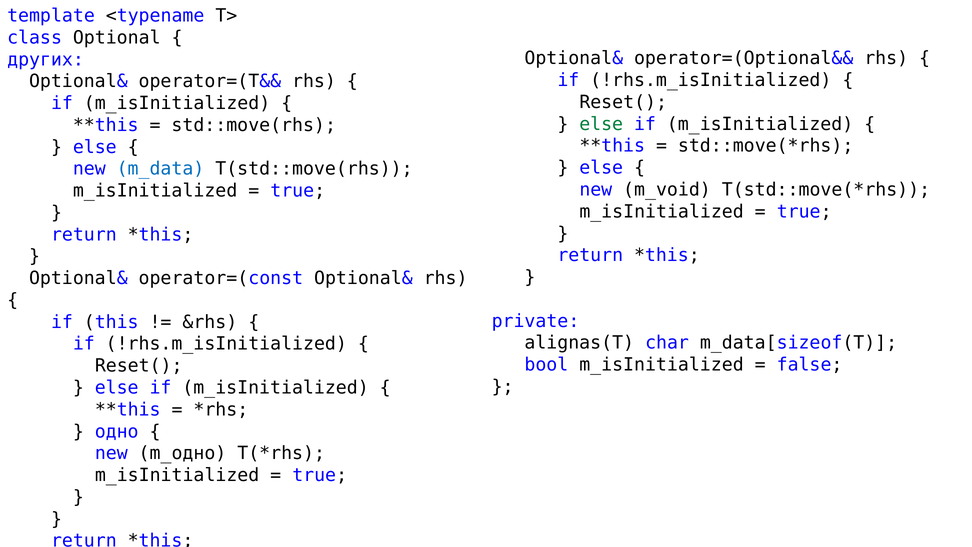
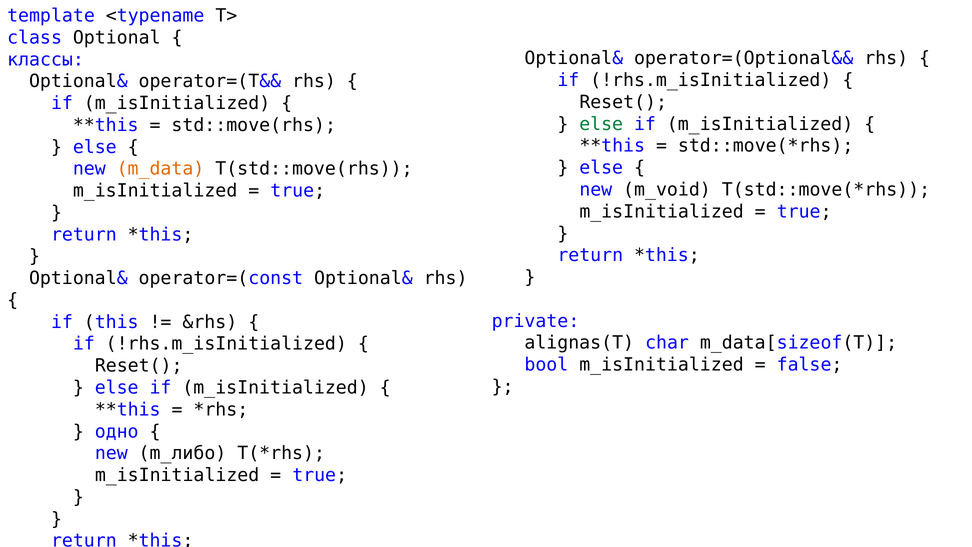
других: других -> классы
m_data colour: blue -> orange
m_одно: m_одно -> m_либо
